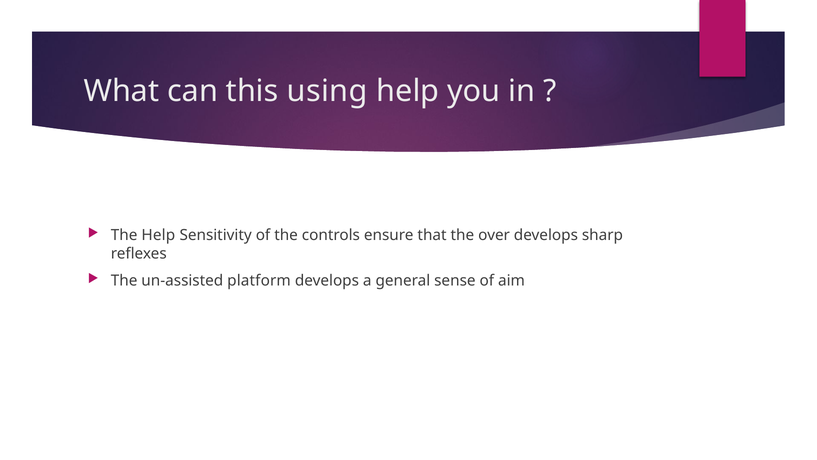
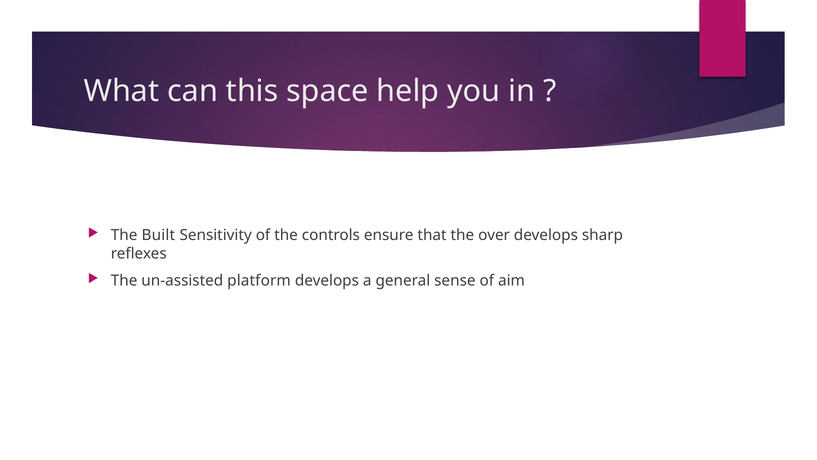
using: using -> space
The Help: Help -> Built
